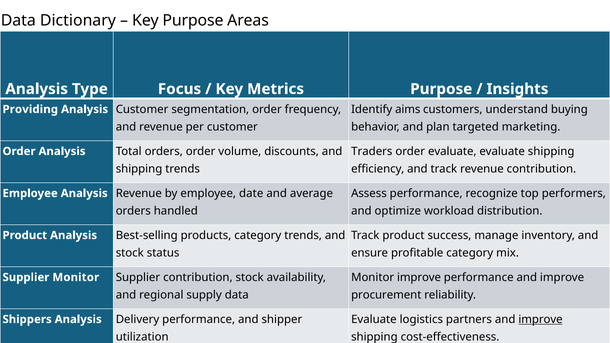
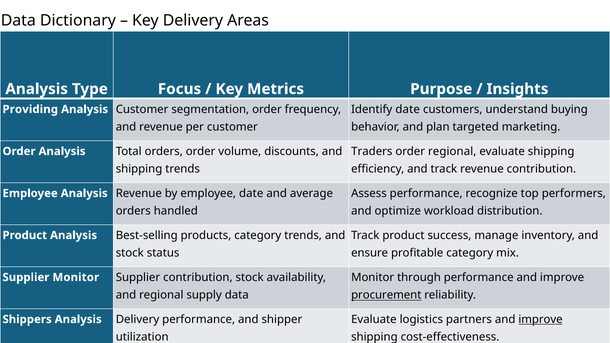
Key Purpose: Purpose -> Delivery
Identify aims: aims -> date
order evaluate: evaluate -> regional
Monitor improve: improve -> through
procurement underline: none -> present
